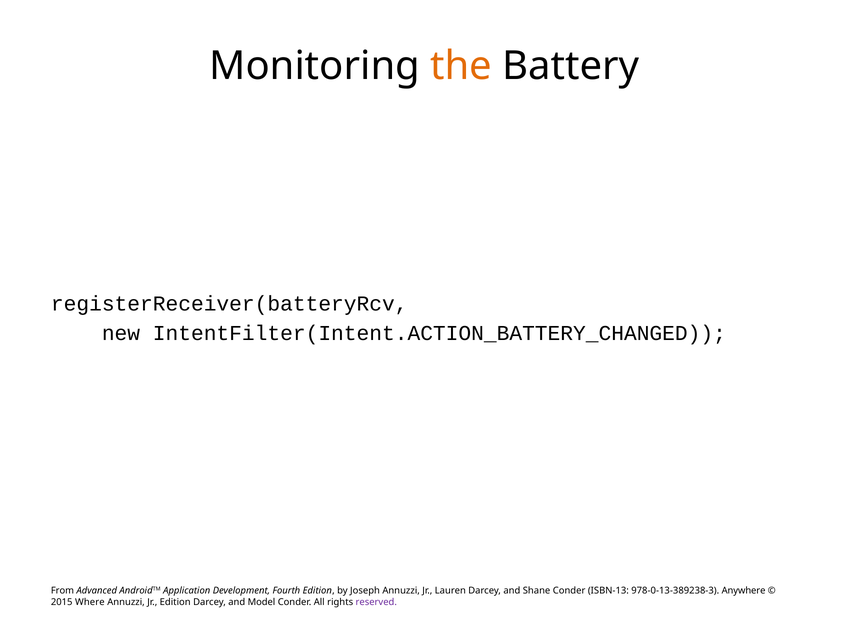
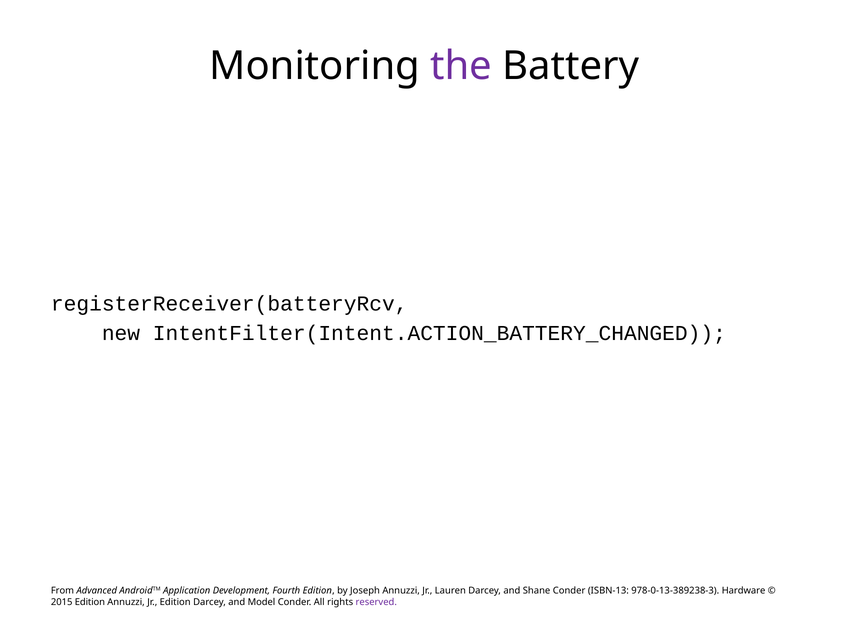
the colour: orange -> purple
Anywhere: Anywhere -> Hardware
2015 Where: Where -> Edition
